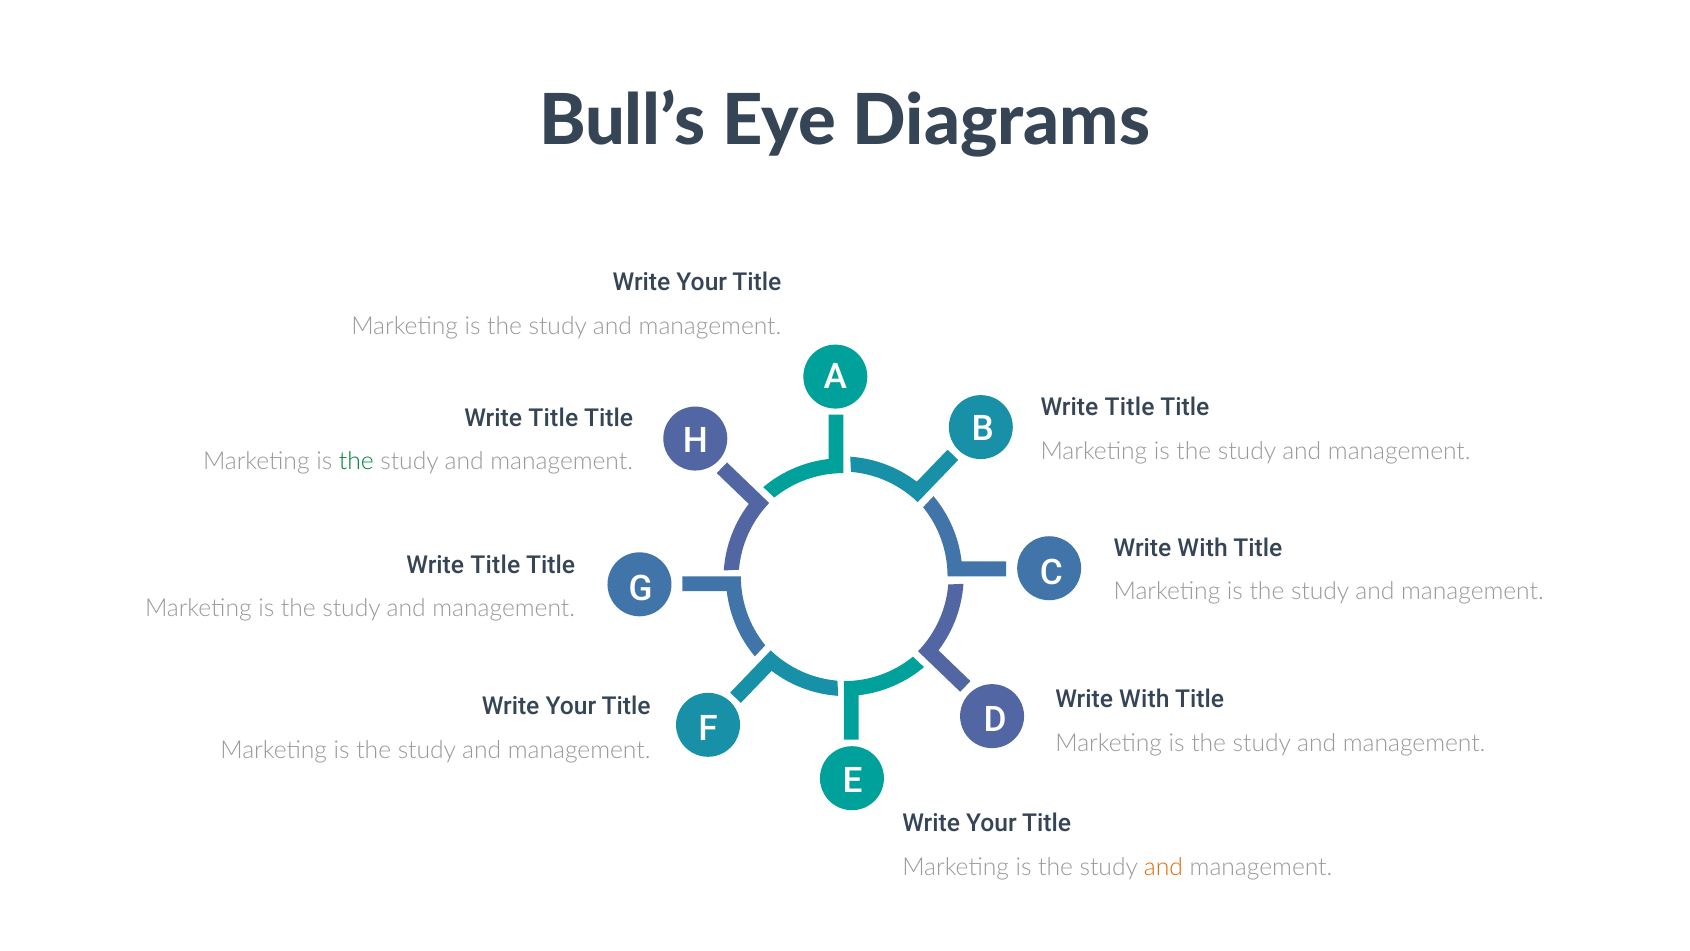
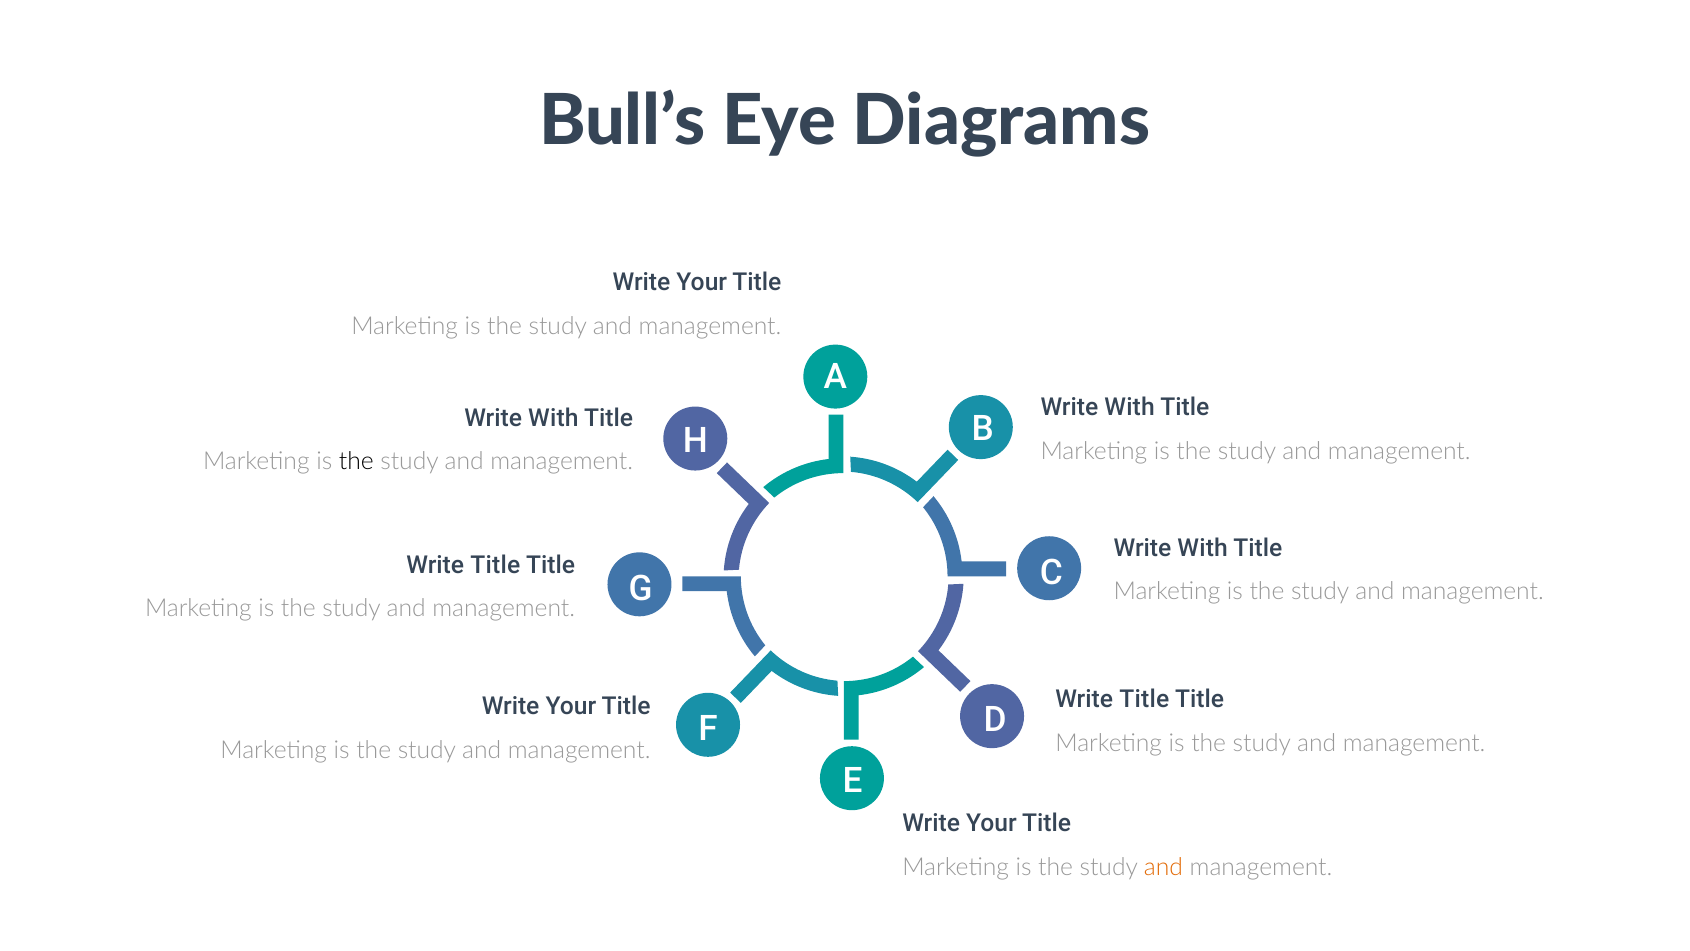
Title at (1130, 408): Title -> With
Title at (553, 418): Title -> With
the at (356, 462) colour: green -> black
With at (1144, 699): With -> Title
